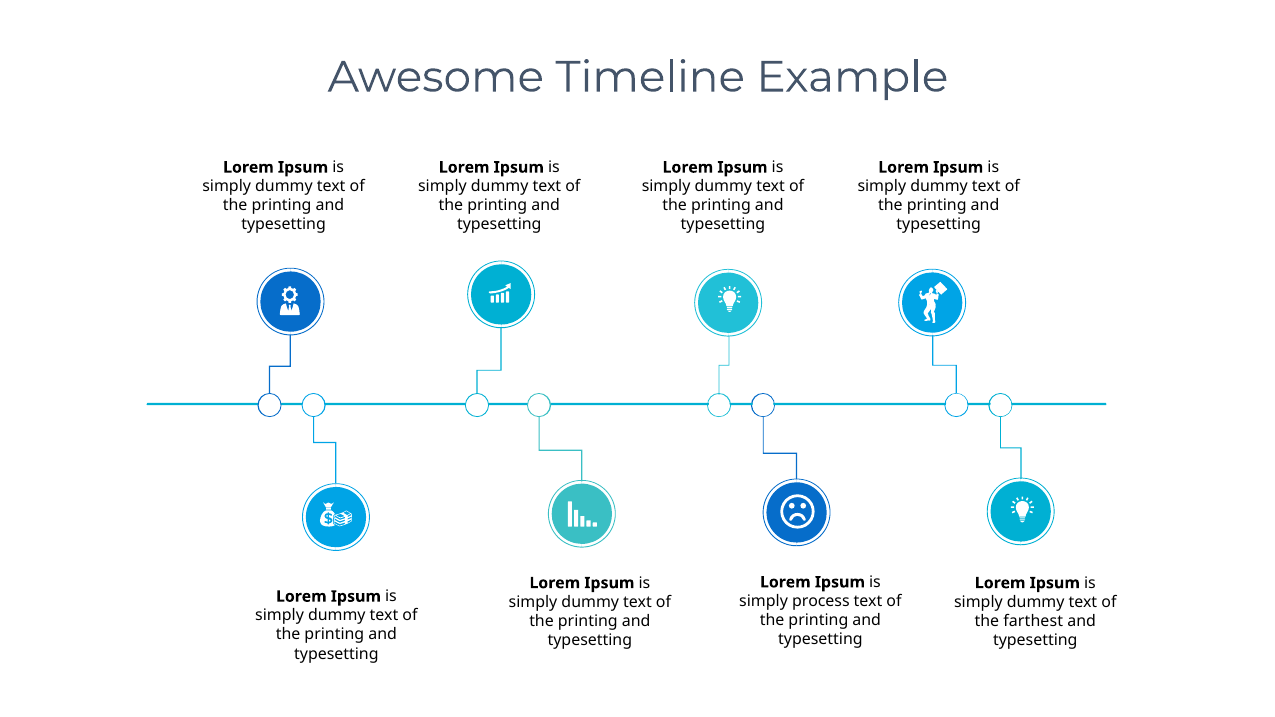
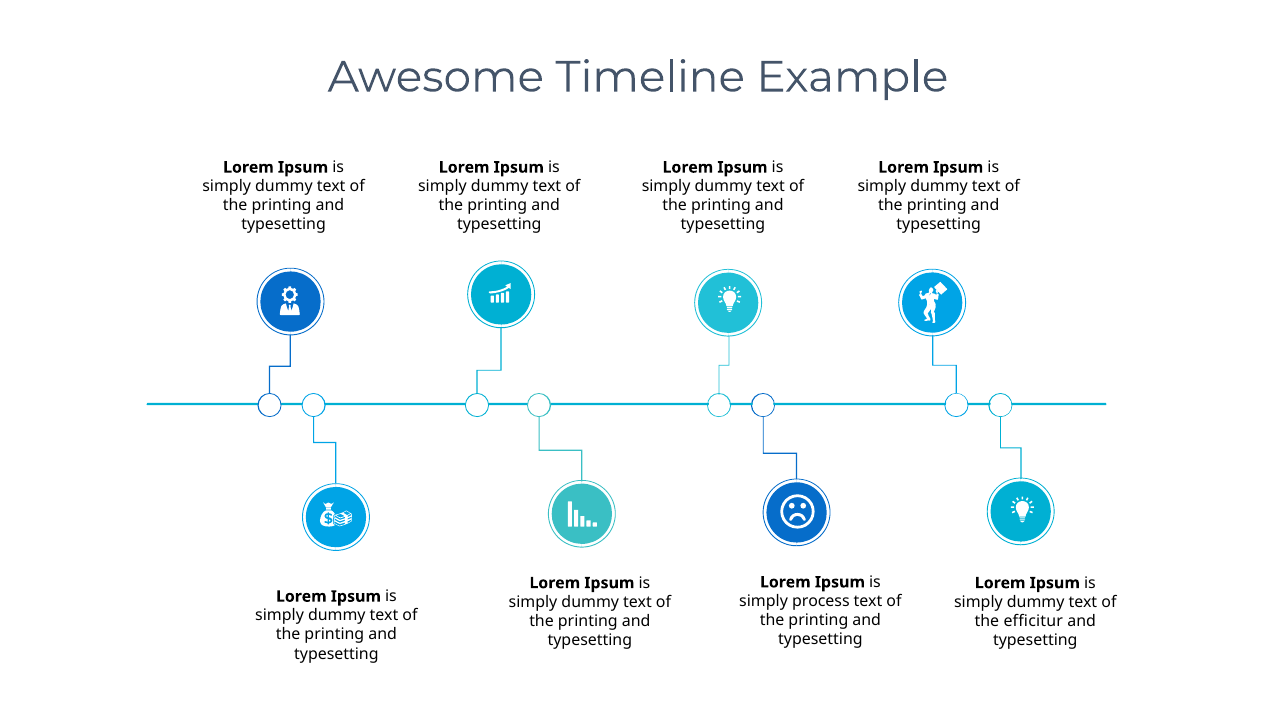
farthest: farthest -> efficitur
